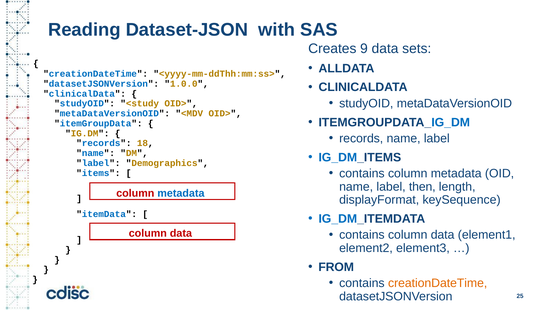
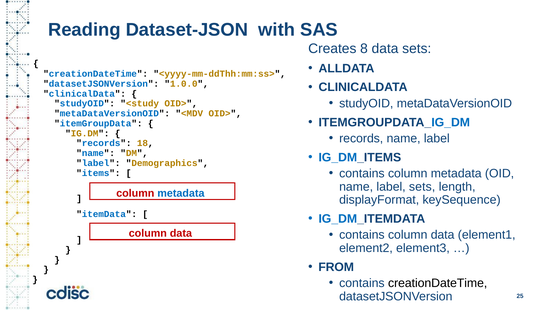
9: 9 -> 8
label then: then -> sets
creationDateTime at (438, 283) colour: orange -> black
